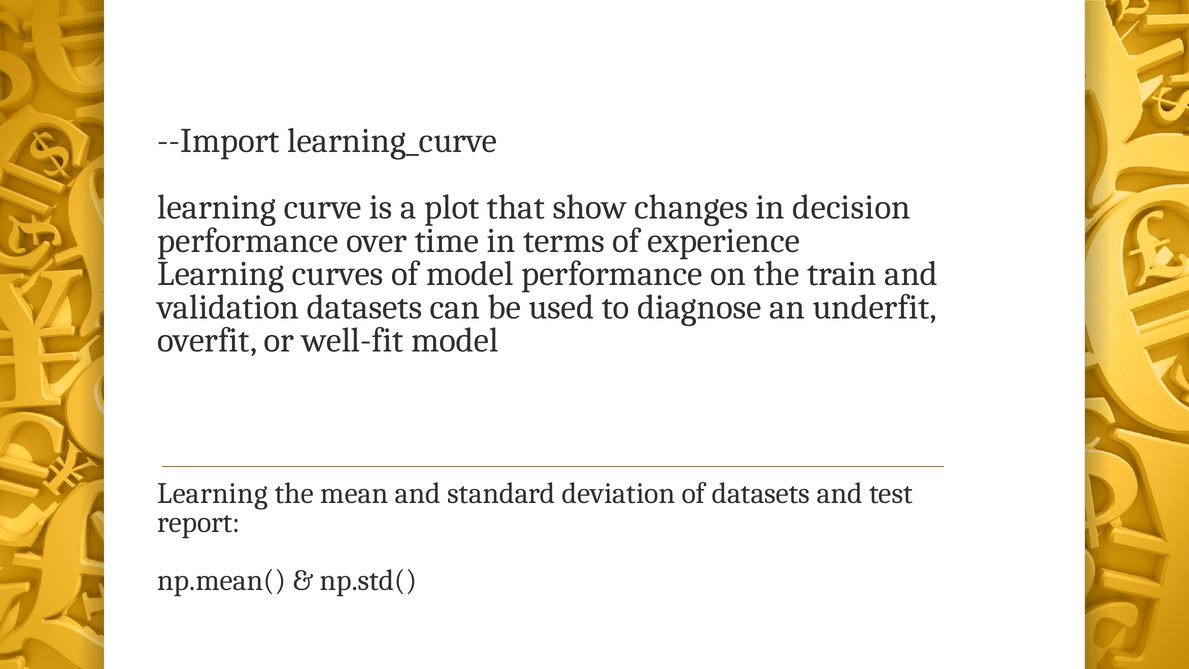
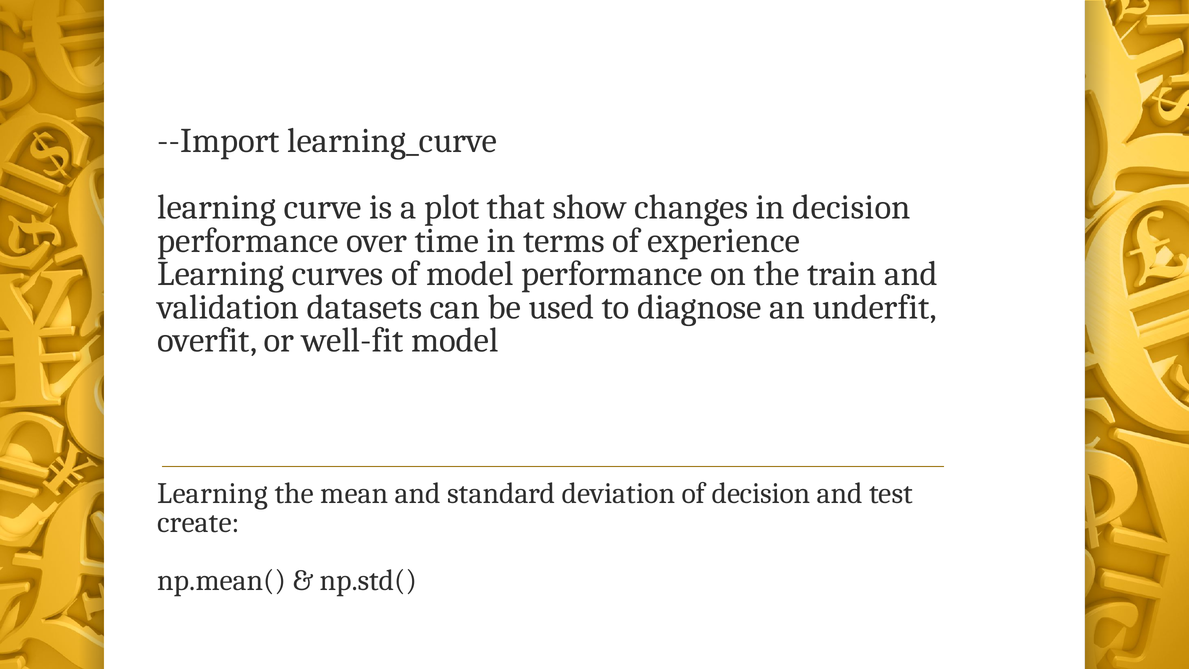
of datasets: datasets -> decision
report: report -> create
